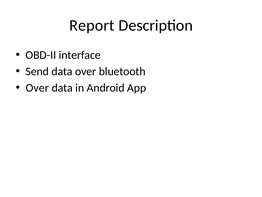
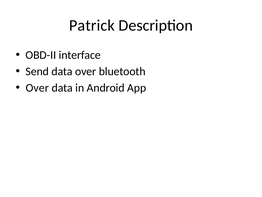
Report: Report -> Patrick
